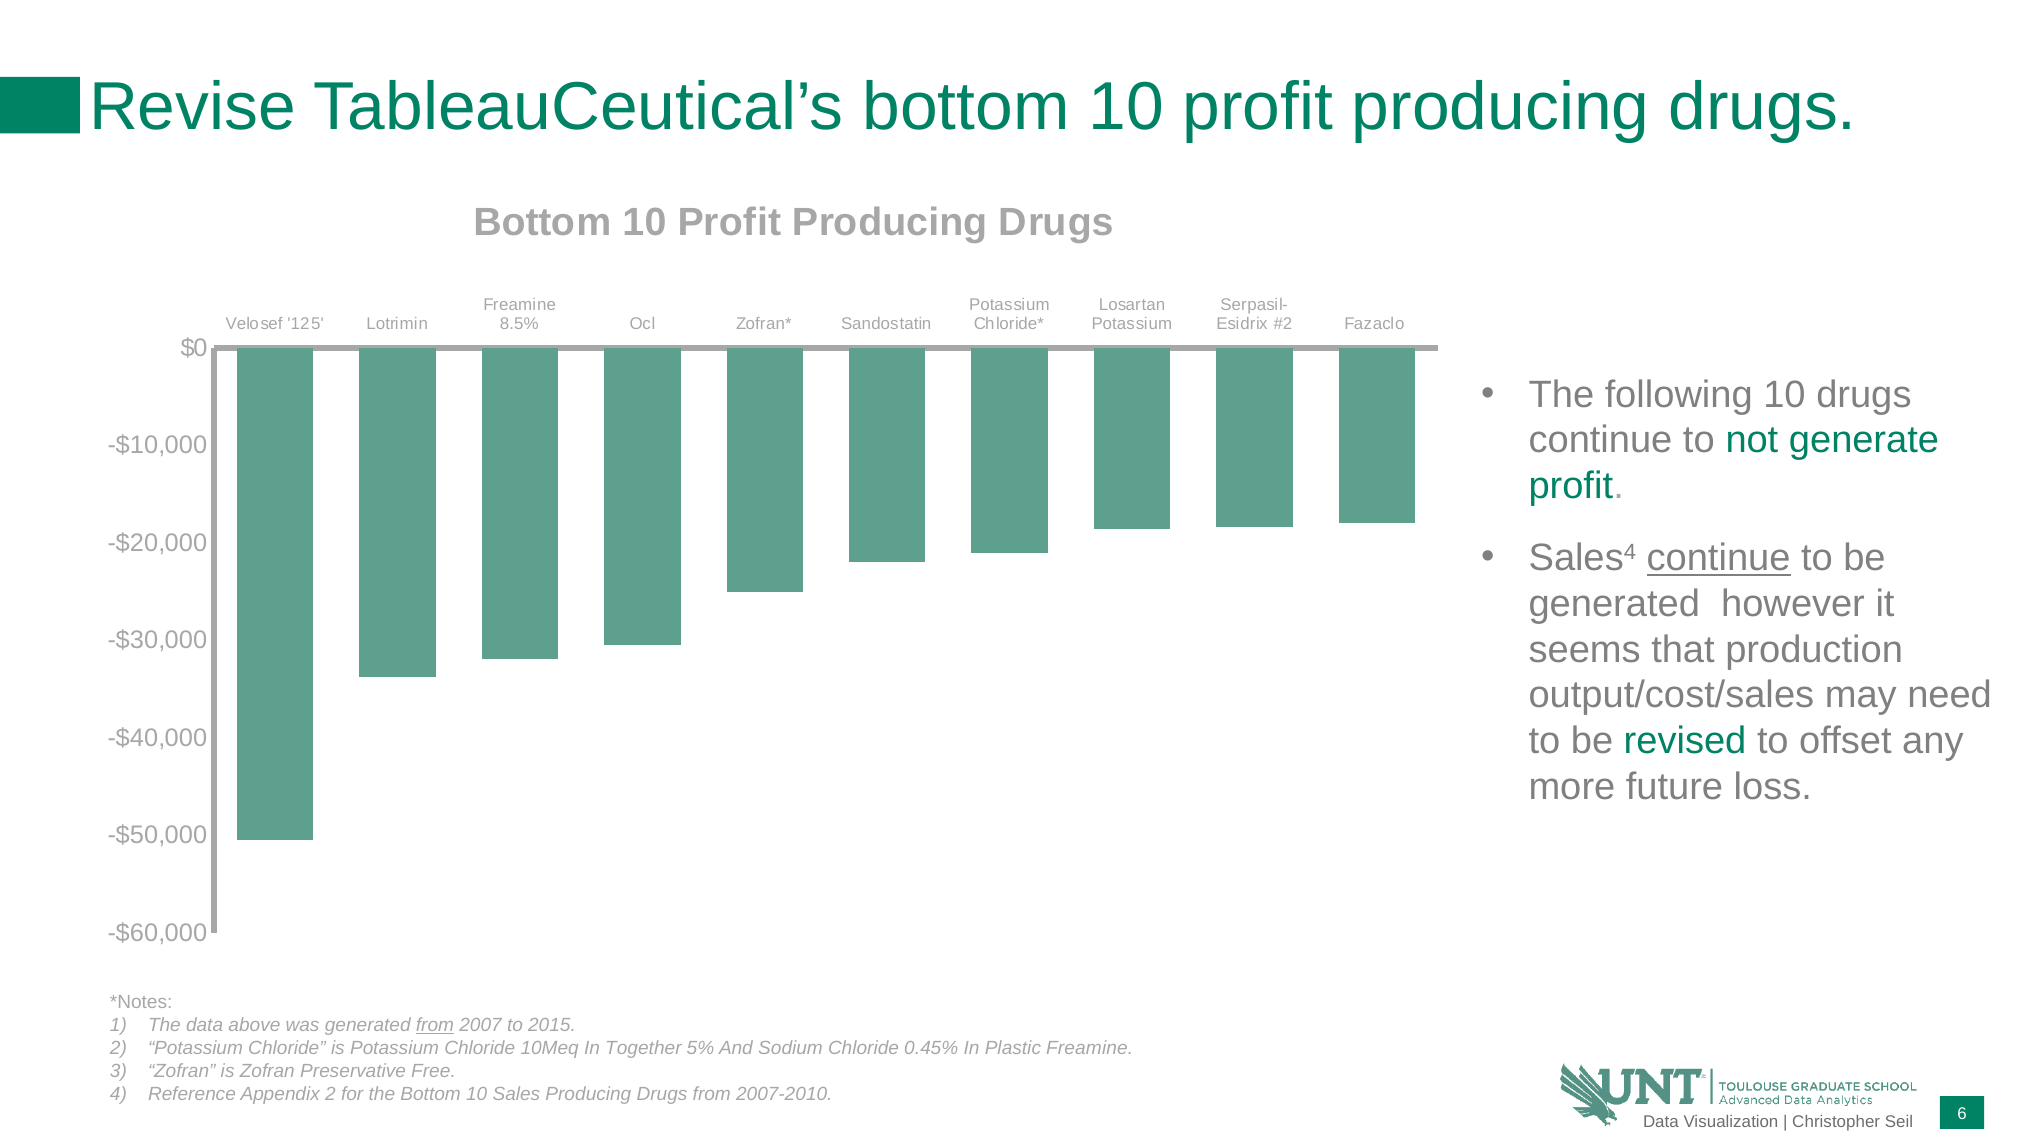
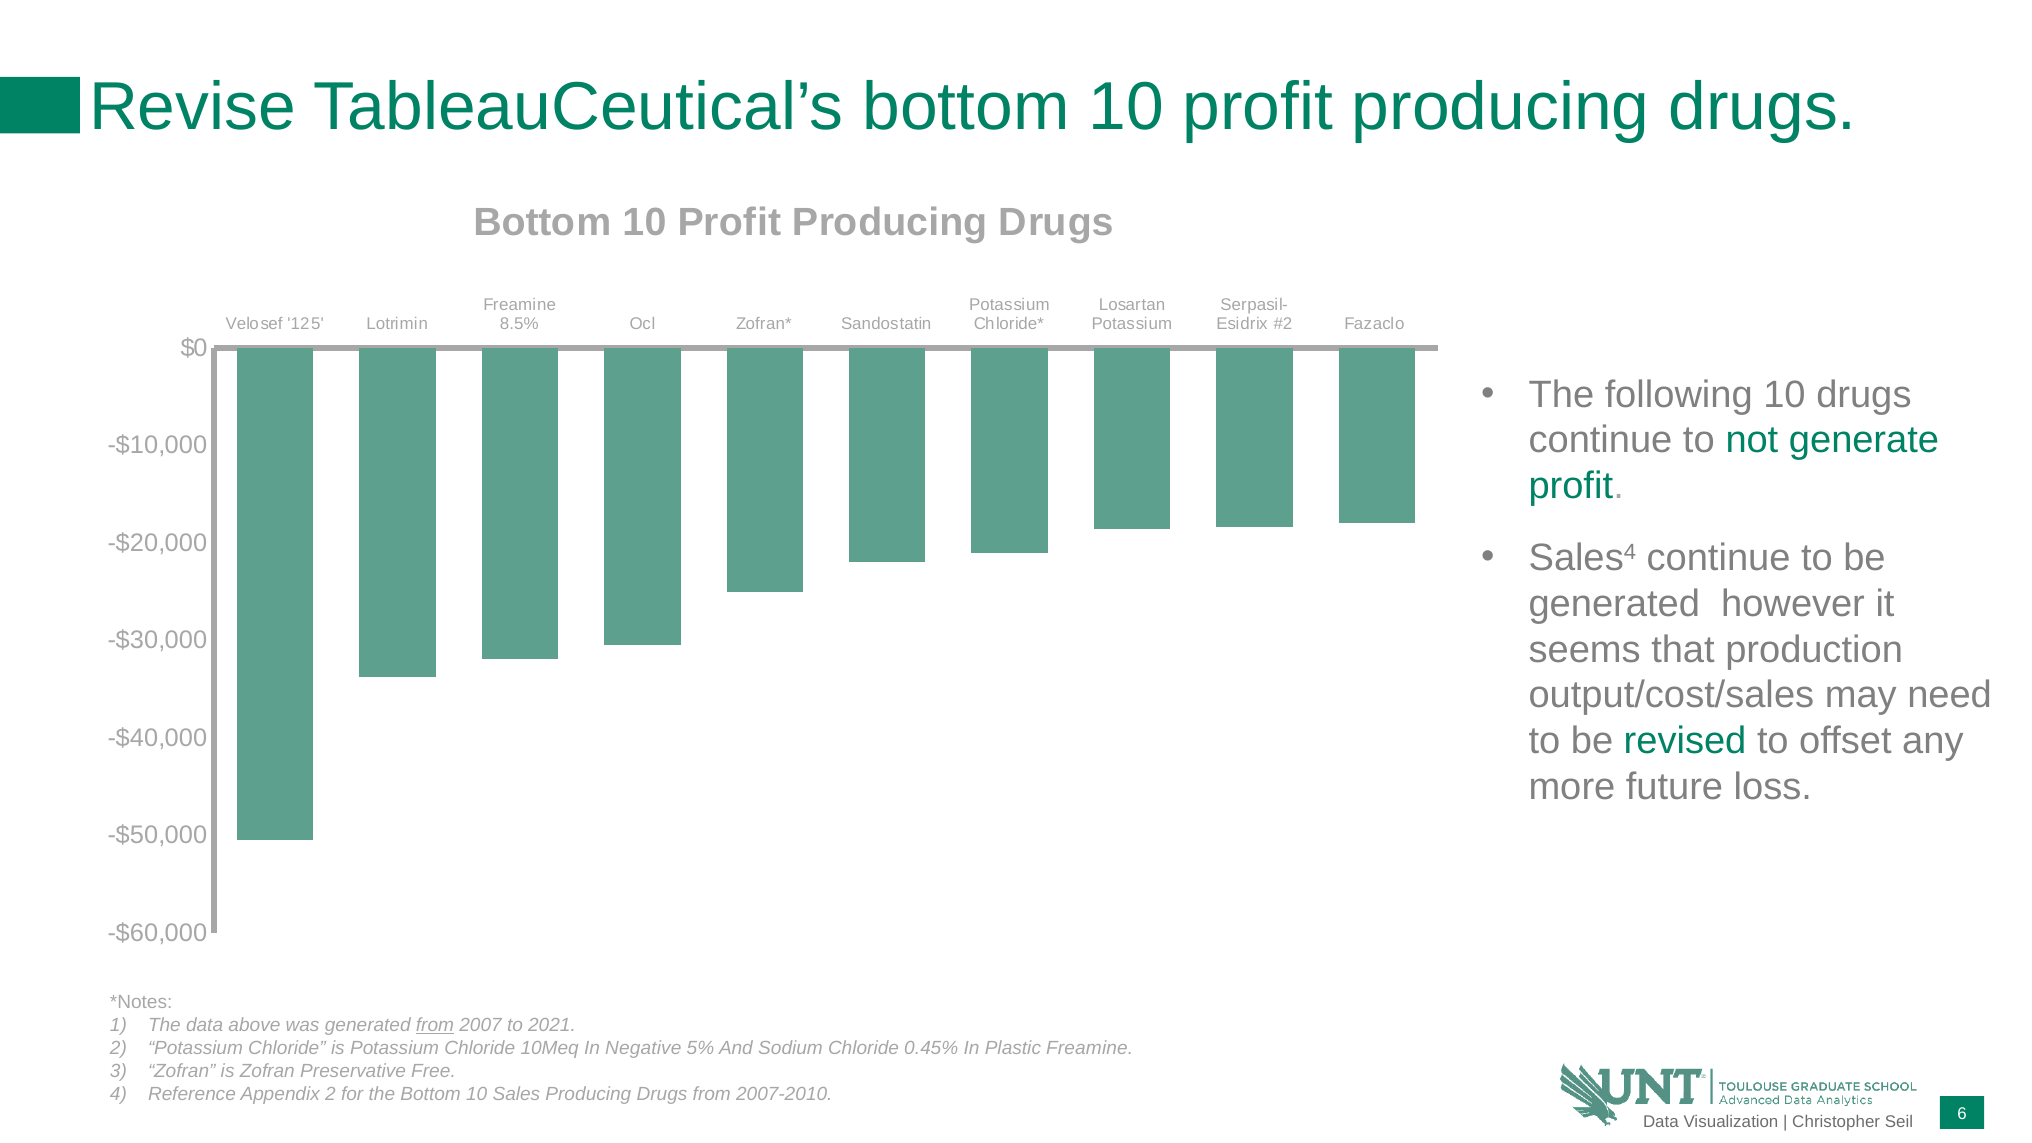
continue at (1719, 558) underline: present -> none
2015: 2015 -> 2021
Together: Together -> Negative
